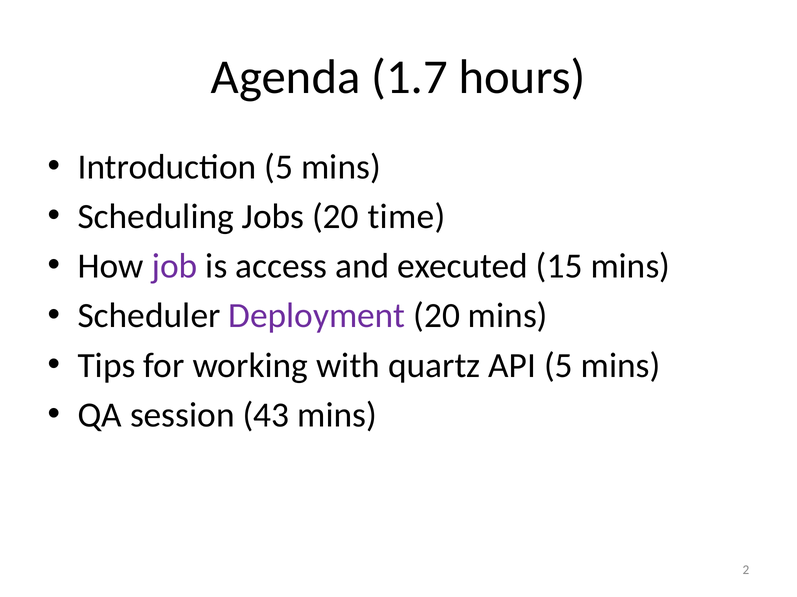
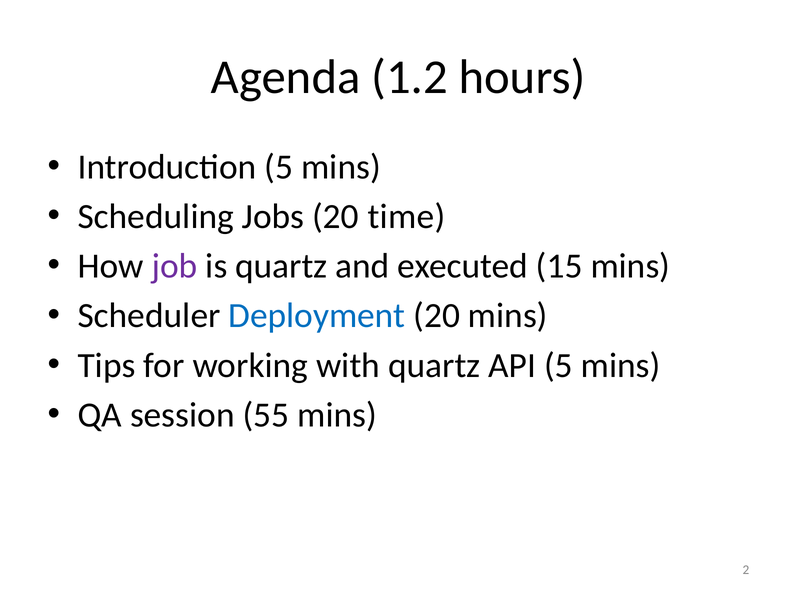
1.7: 1.7 -> 1.2
is access: access -> quartz
Deployment colour: purple -> blue
43: 43 -> 55
